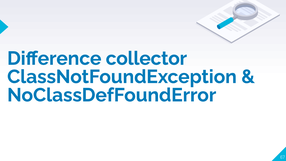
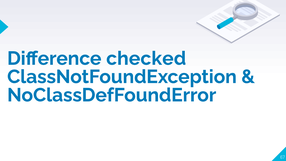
collector: collector -> checked
